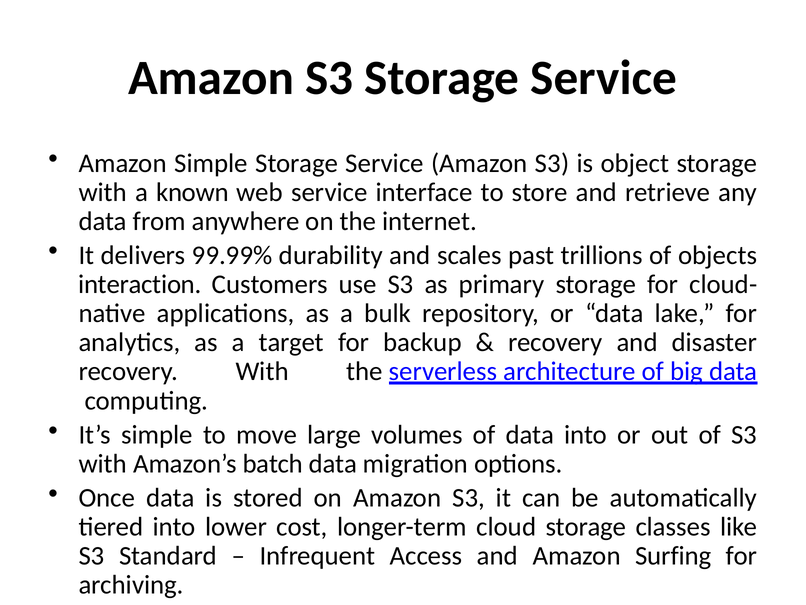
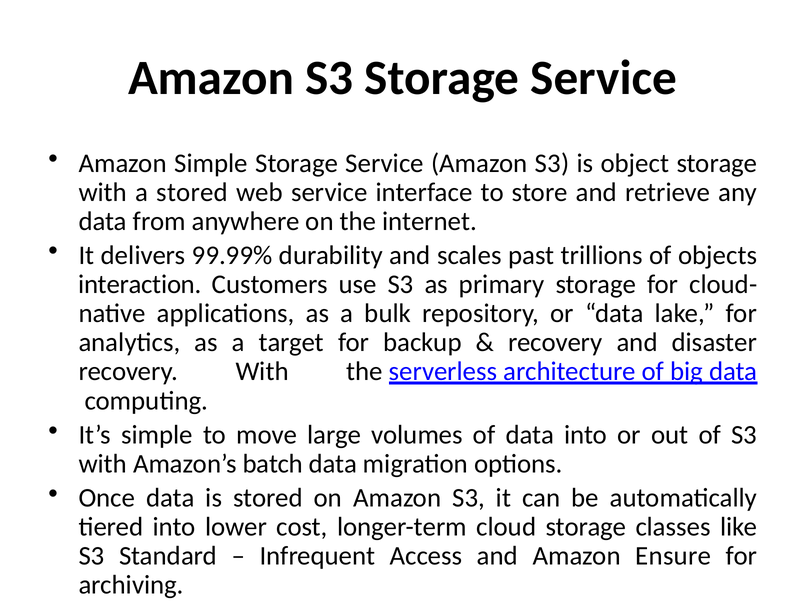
a known: known -> stored
Surfing: Surfing -> Ensure
